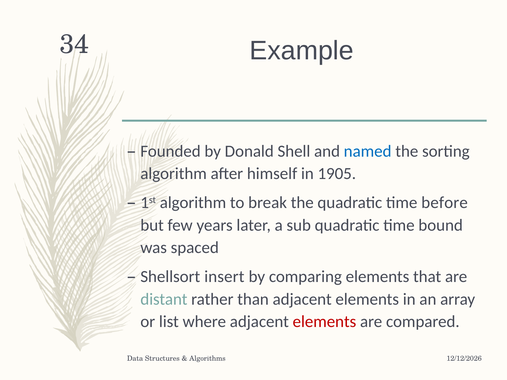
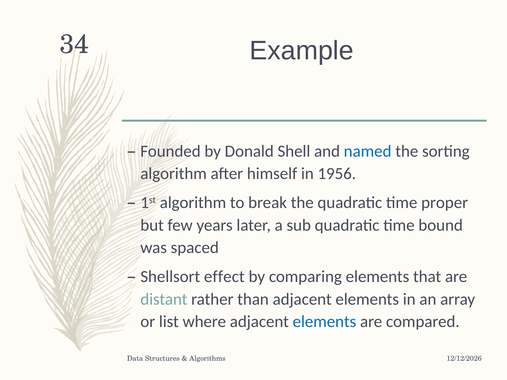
1905: 1905 -> 1956
before: before -> proper
insert: insert -> effect
elements at (324, 322) colour: red -> blue
